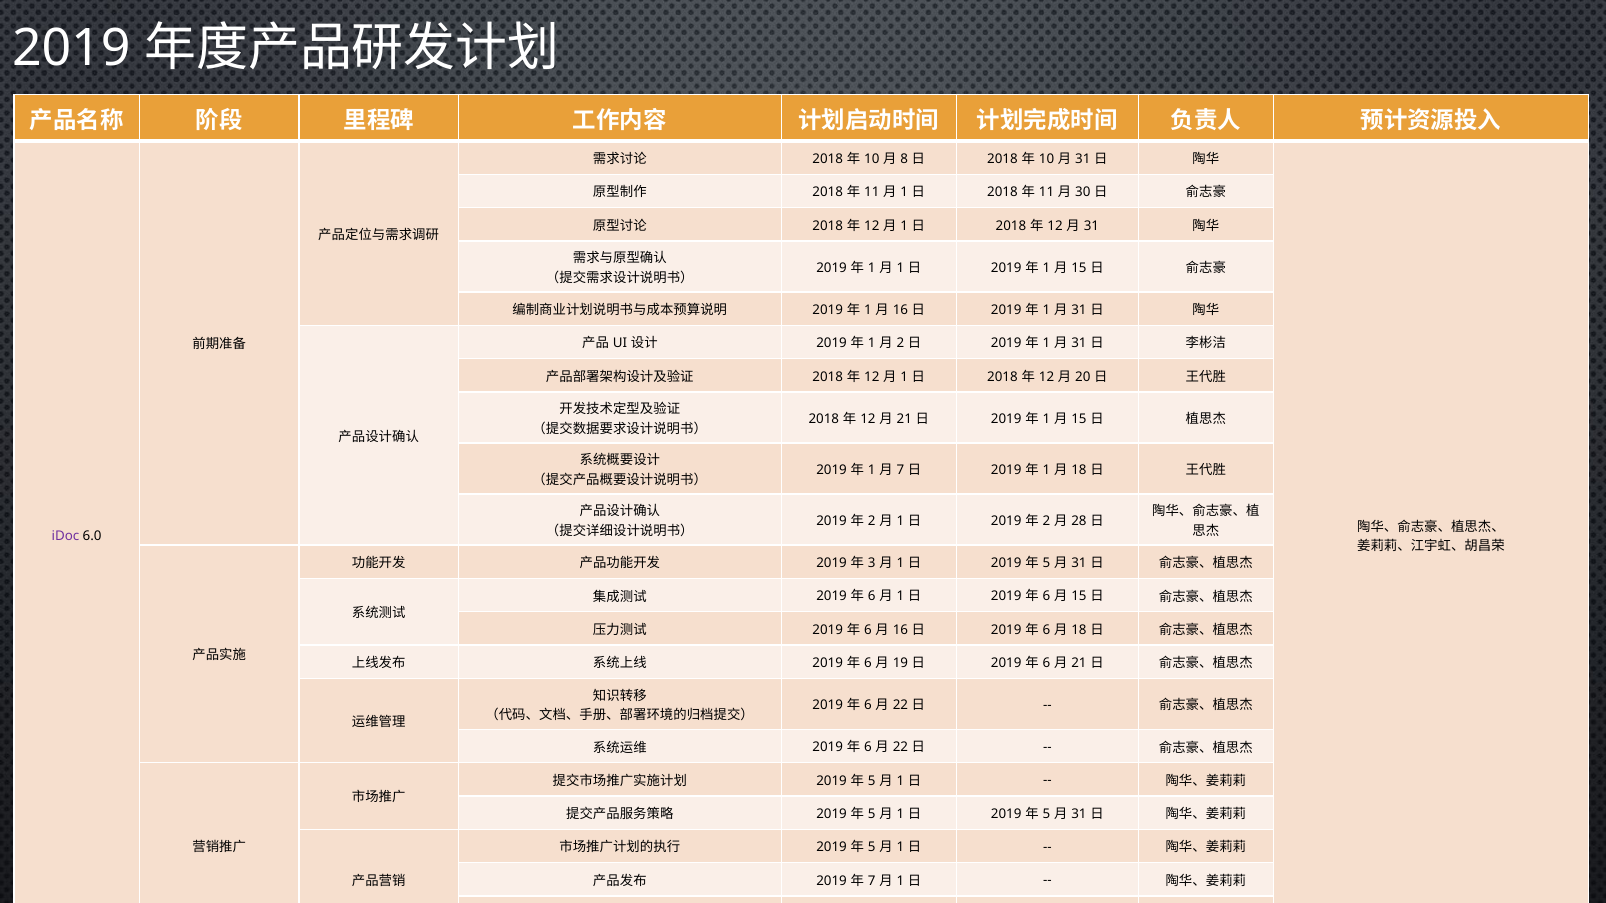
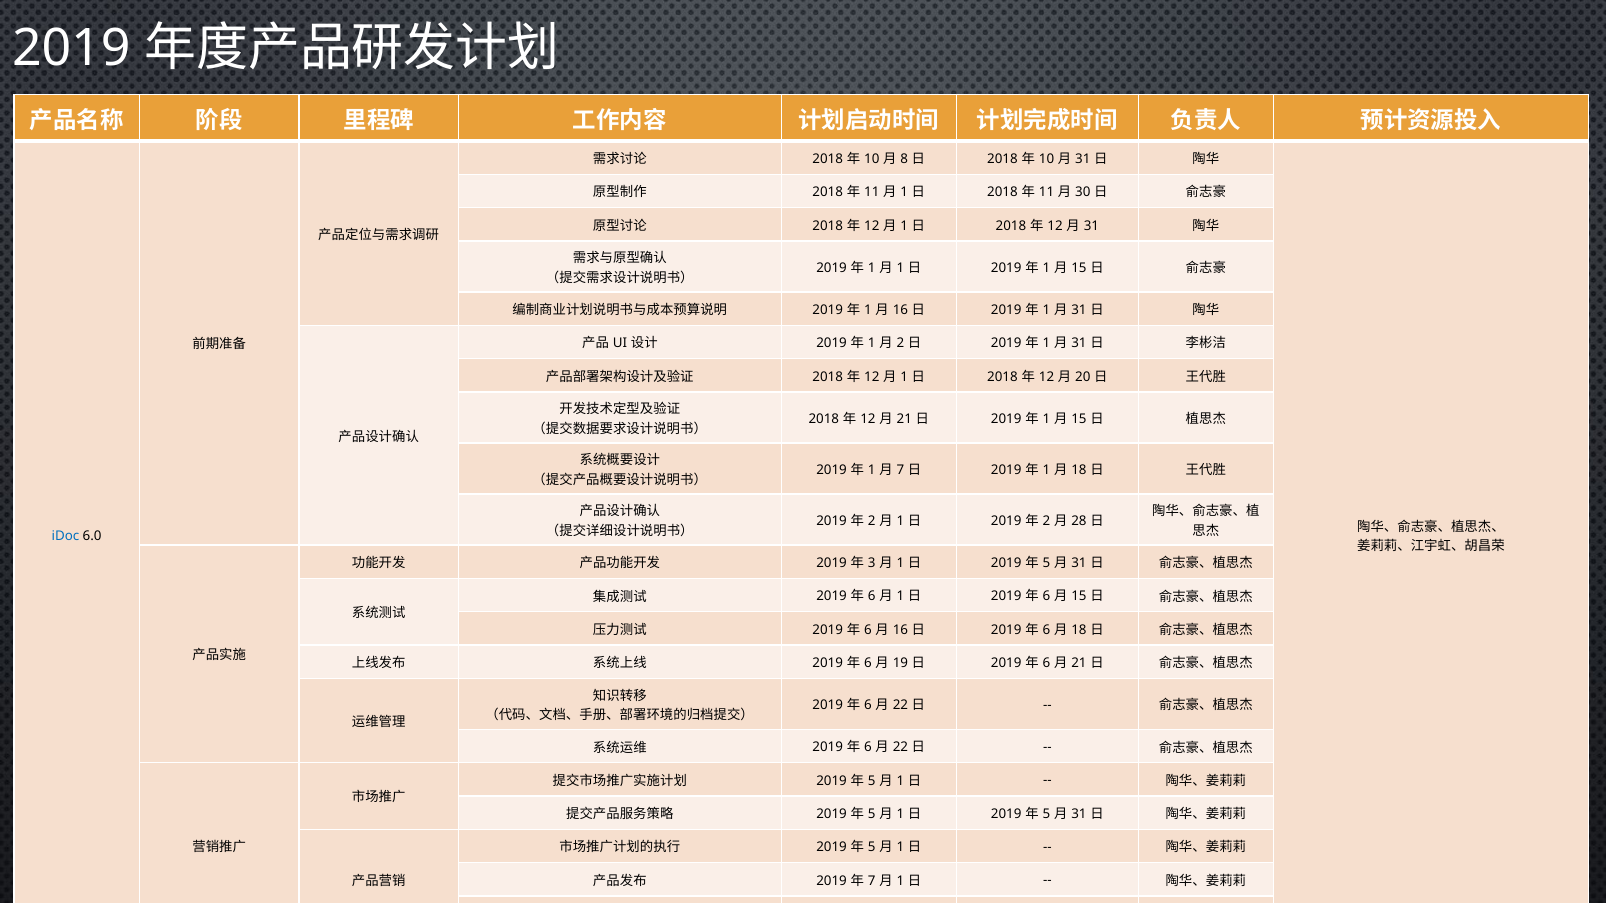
iDoc colour: purple -> blue
